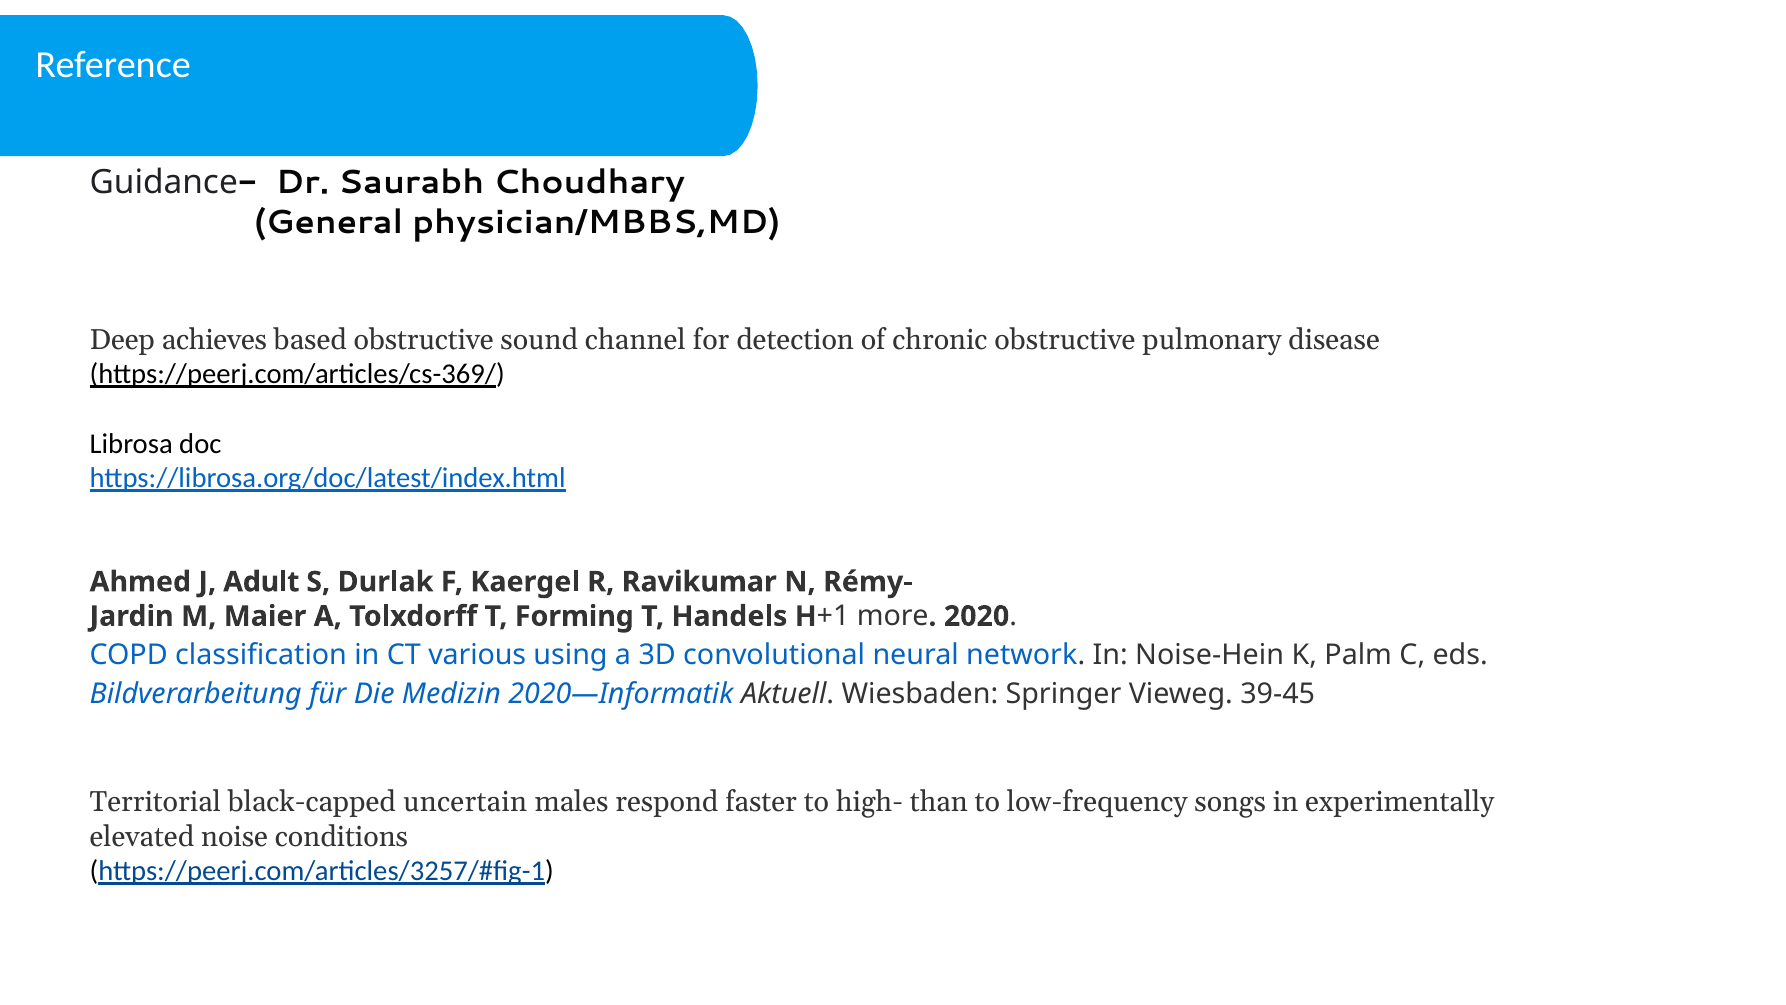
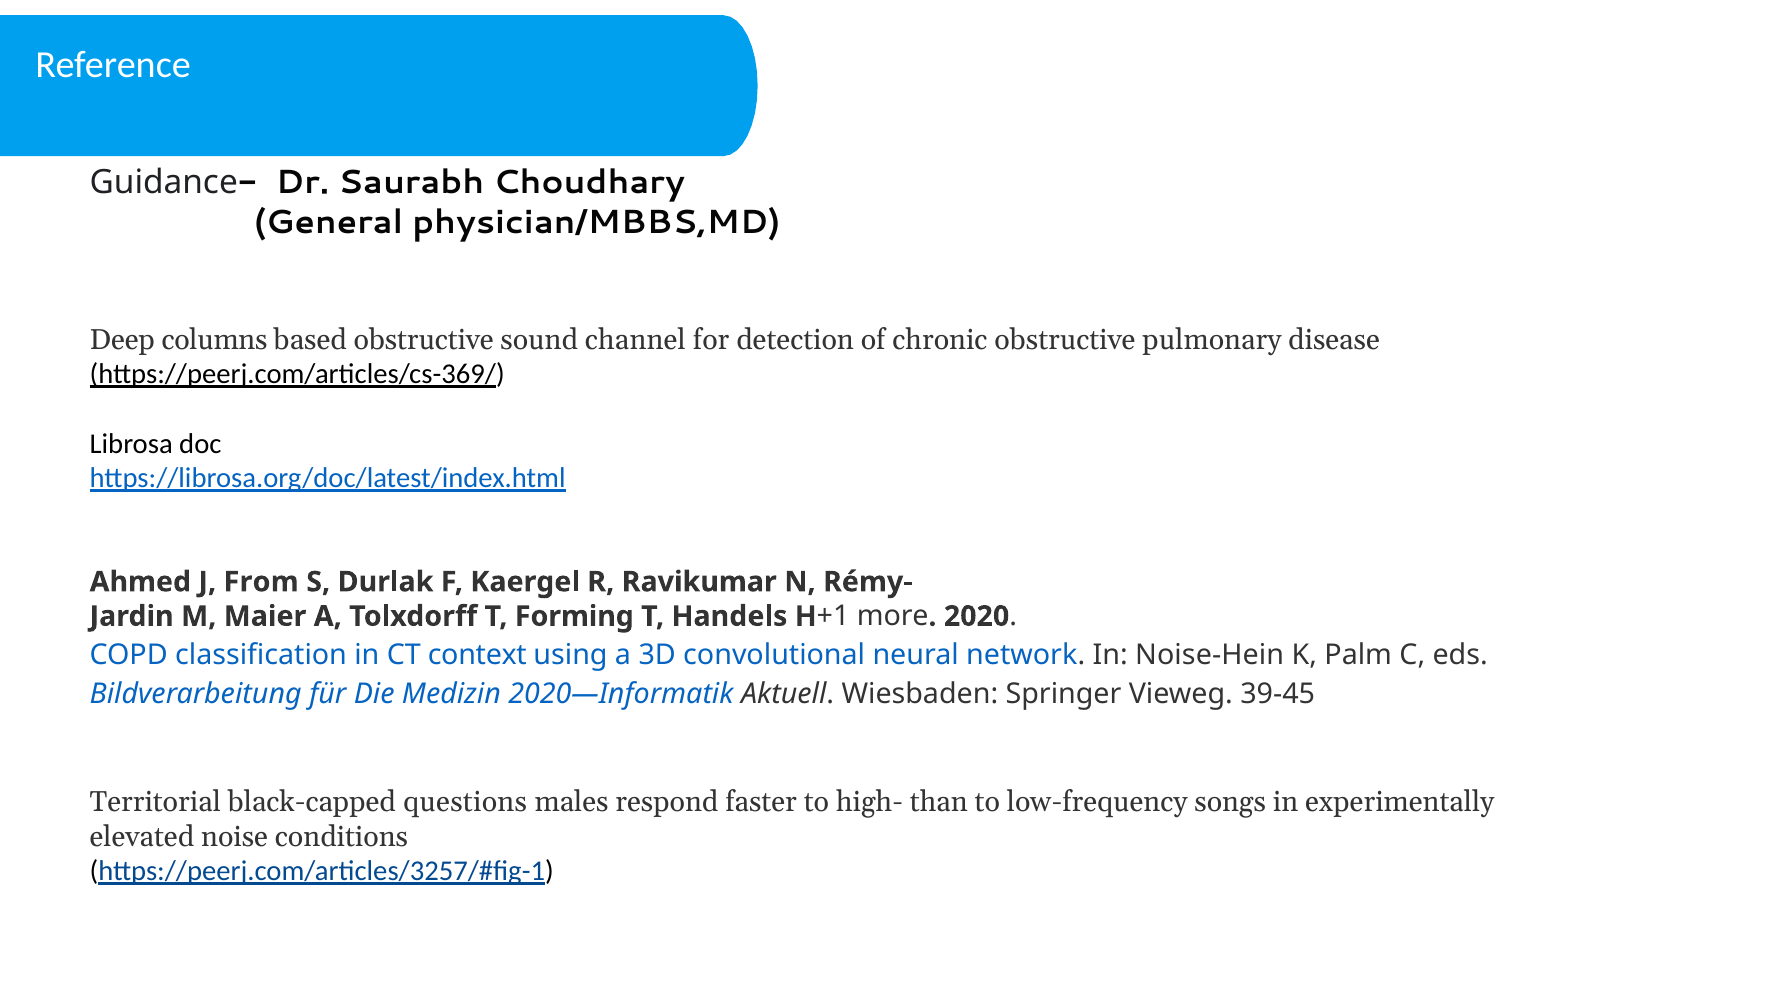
achieves: achieves -> columns
Adult: Adult -> From
various: various -> context
uncertain: uncertain -> questions
